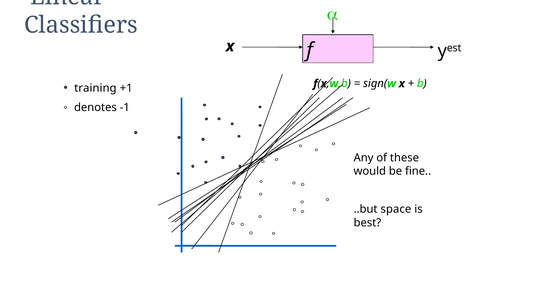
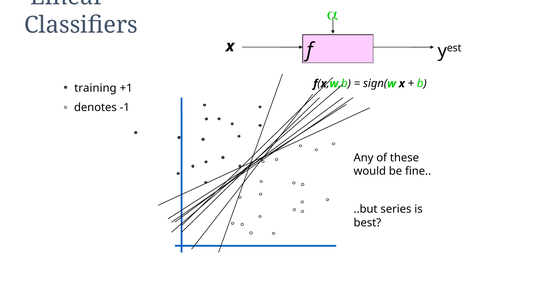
space: space -> series
